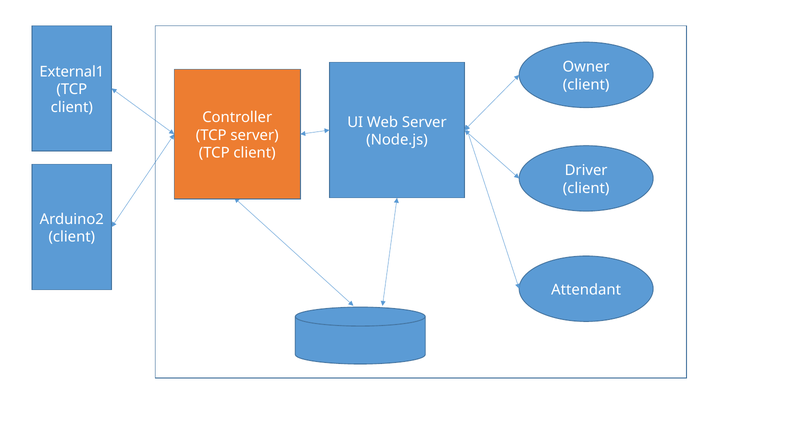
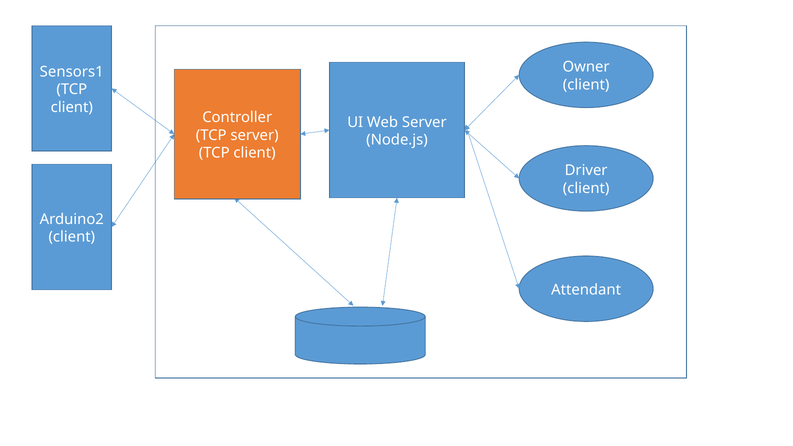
External1: External1 -> Sensors1
